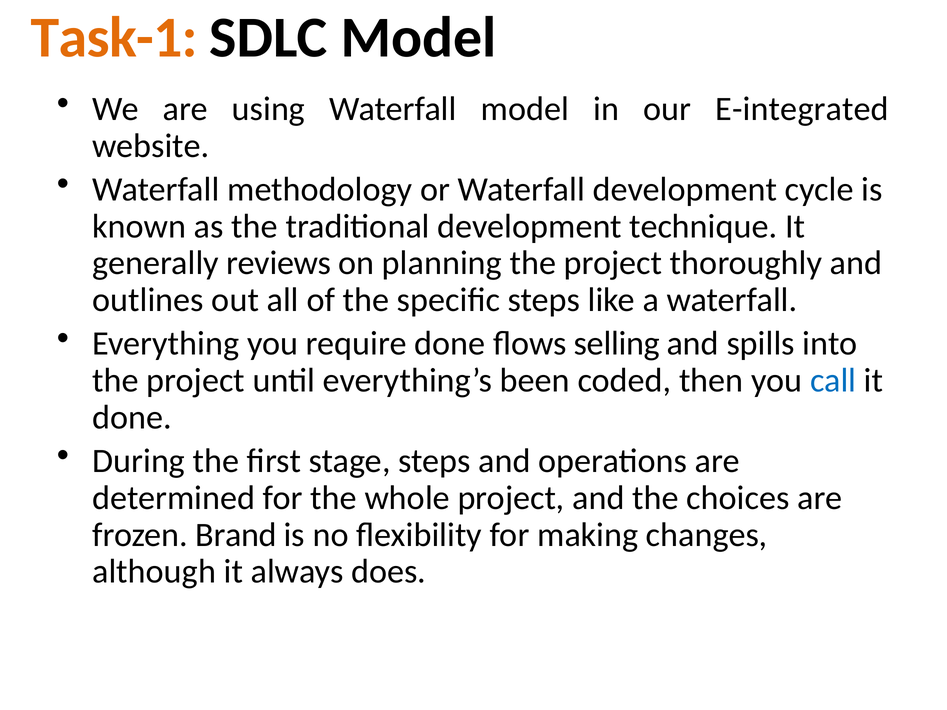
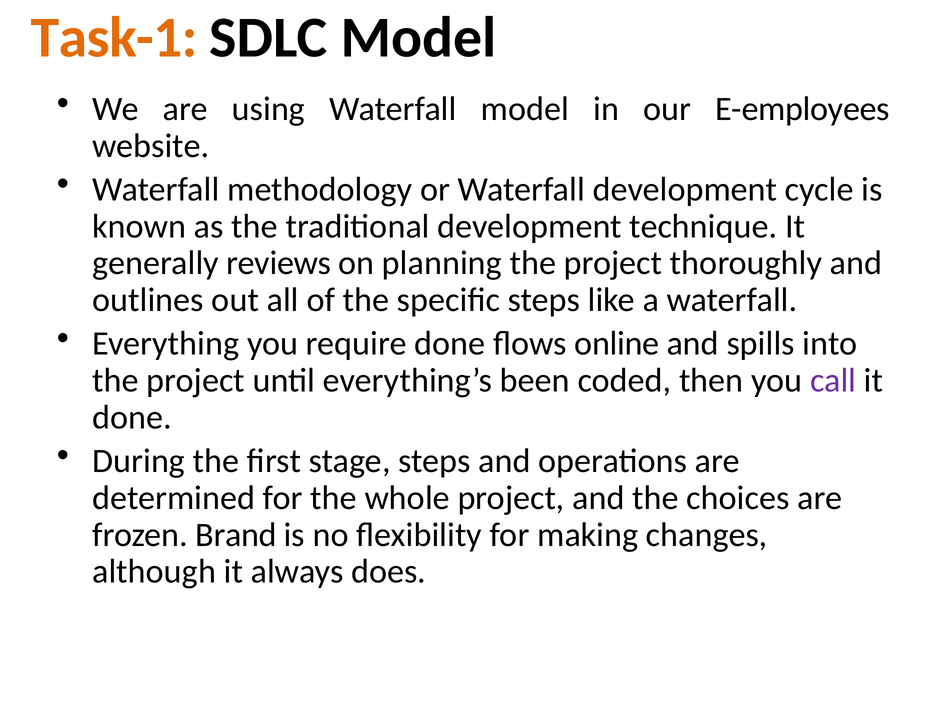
E-integrated: E-integrated -> E-employees
selling: selling -> online
call colour: blue -> purple
